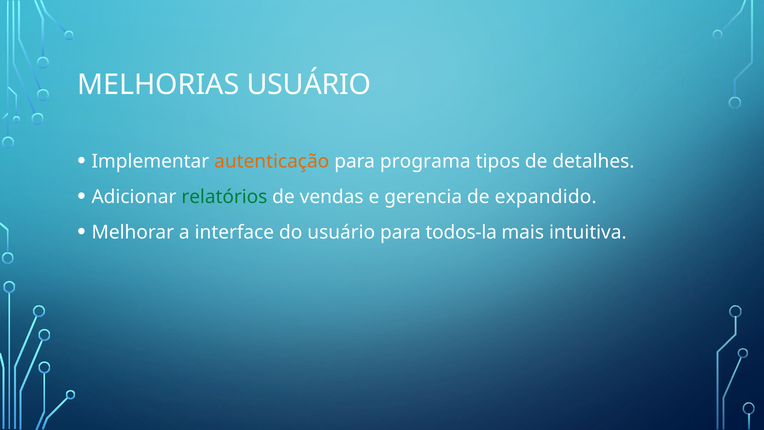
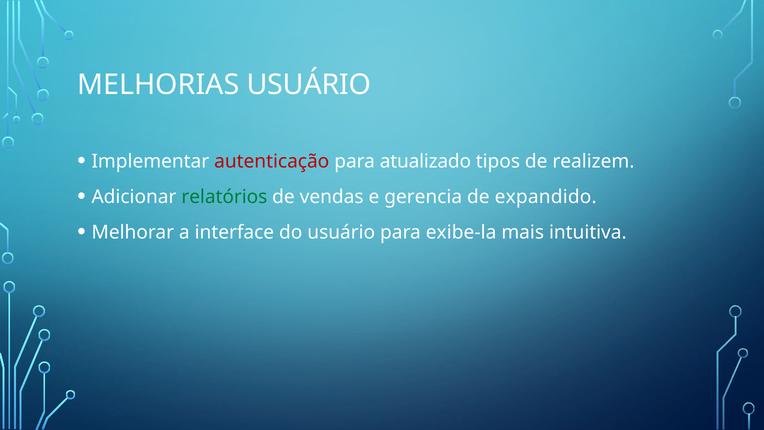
autenticação colour: orange -> red
programa: programa -> atualizado
detalhes: detalhes -> realizem
todos-la: todos-la -> exibe-la
